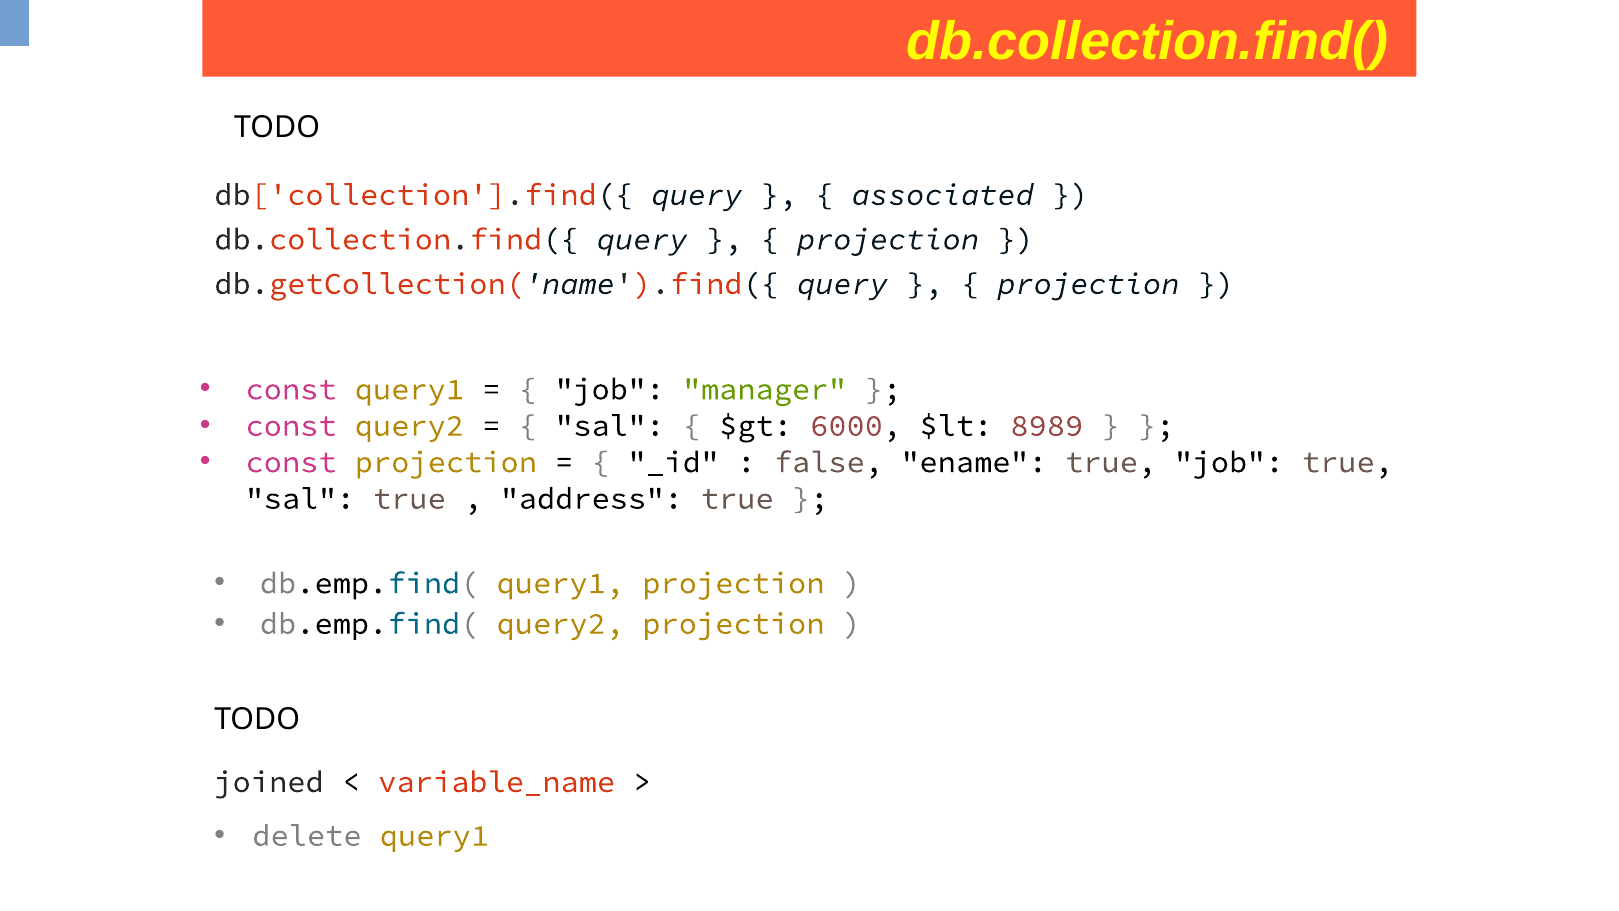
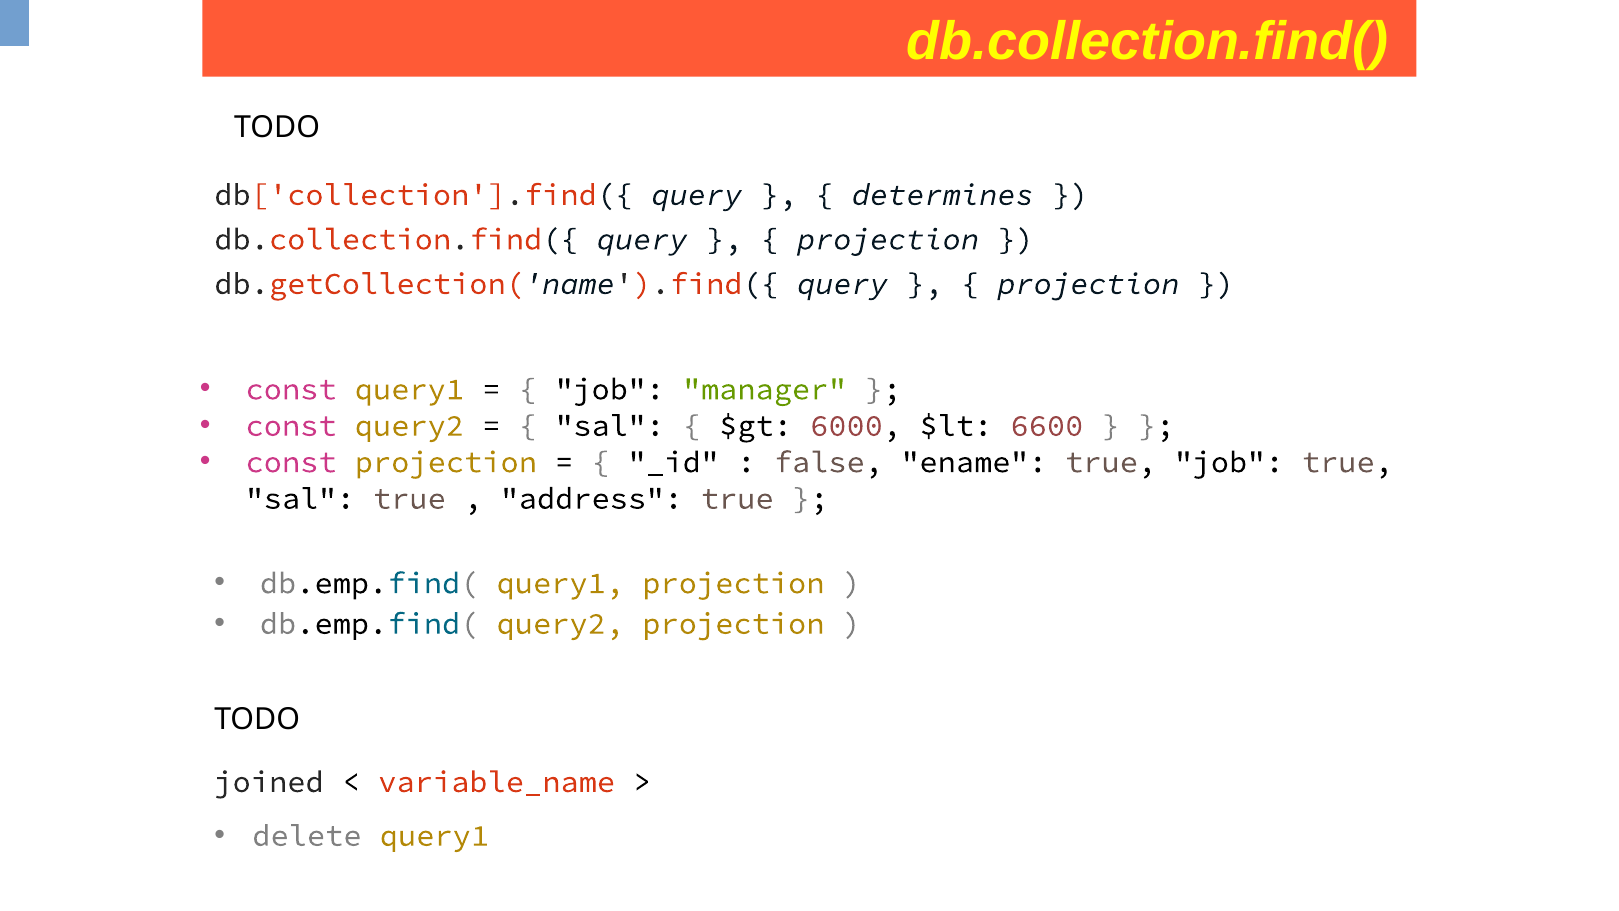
associated: associated -> determines
8989: 8989 -> 6600
